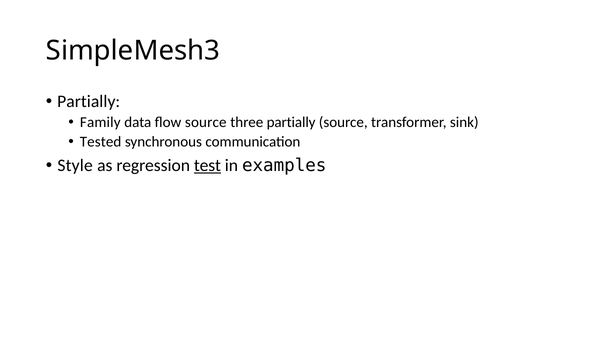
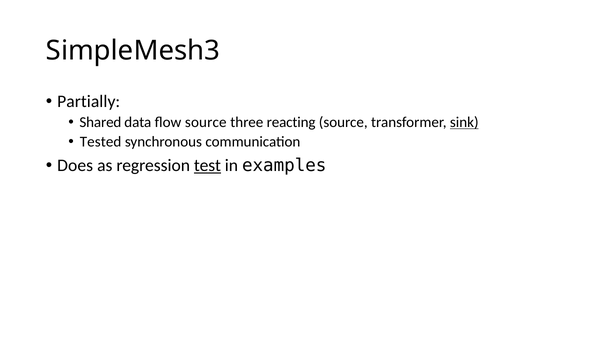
Family: Family -> Shared
three partially: partially -> reacting
sink underline: none -> present
Style: Style -> Does
